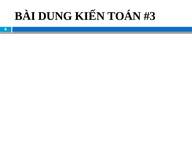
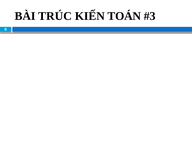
DUNG: DUNG -> TRÚC
